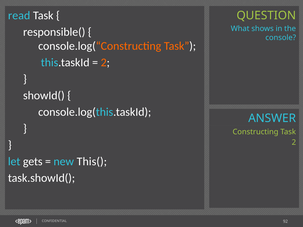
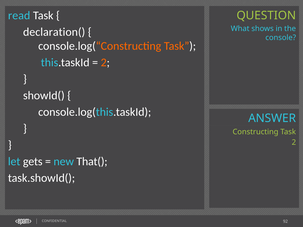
responsible(: responsible( -> declaration(
This(: This( -> That(
